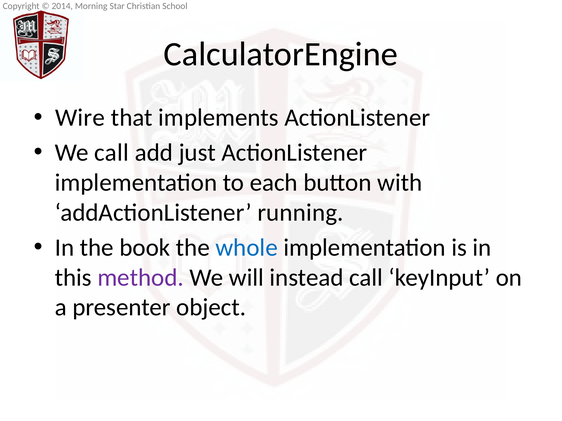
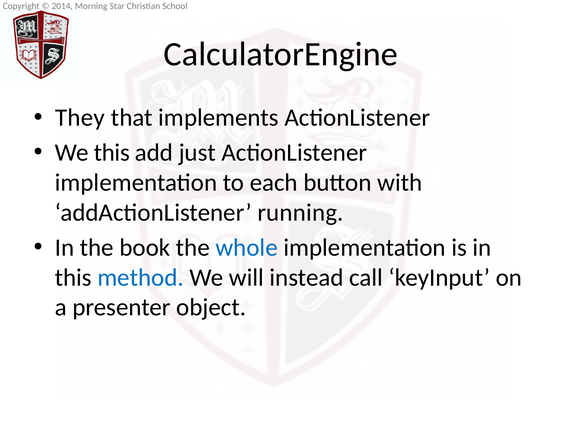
Wire: Wire -> They
We call: call -> this
method colour: purple -> blue
